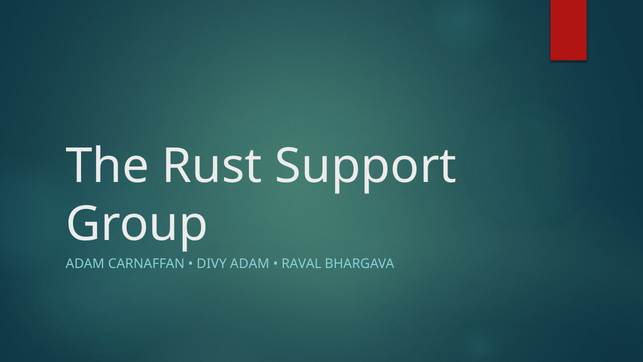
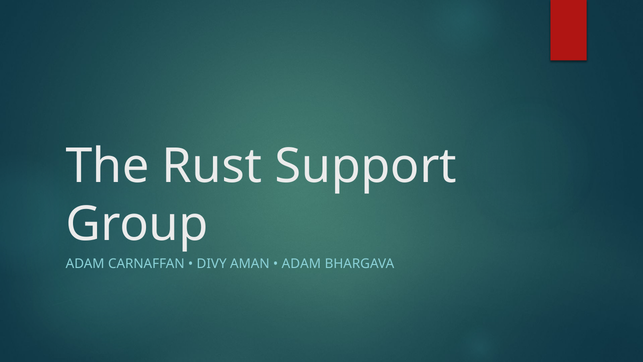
DIVY ADAM: ADAM -> AMAN
RAVAL at (301, 263): RAVAL -> ADAM
